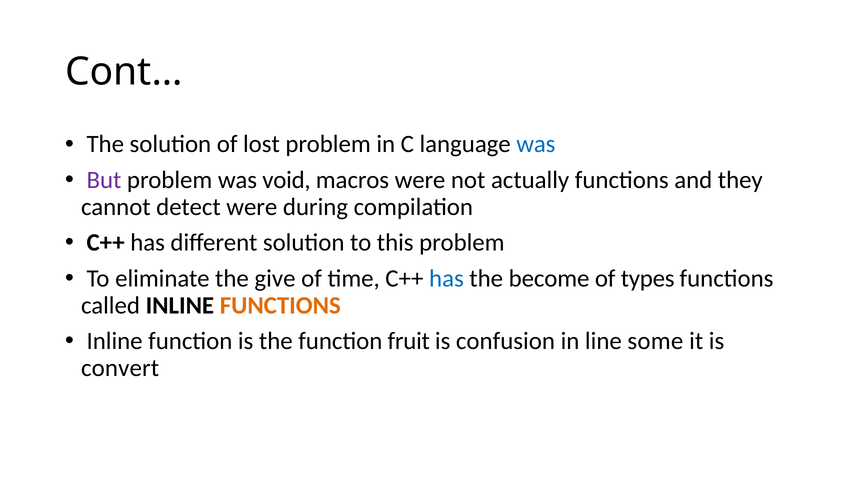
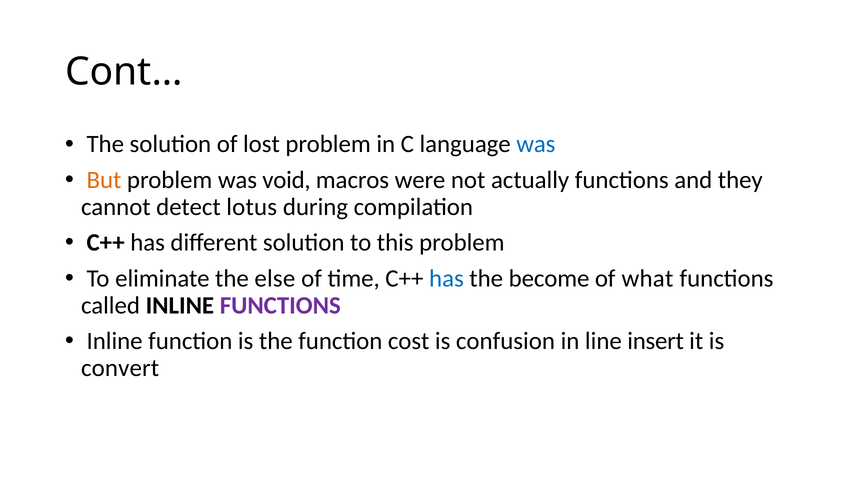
But colour: purple -> orange
detect were: were -> lotus
give: give -> else
types: types -> what
FUNCTIONS at (280, 305) colour: orange -> purple
fruit: fruit -> cost
some: some -> insert
